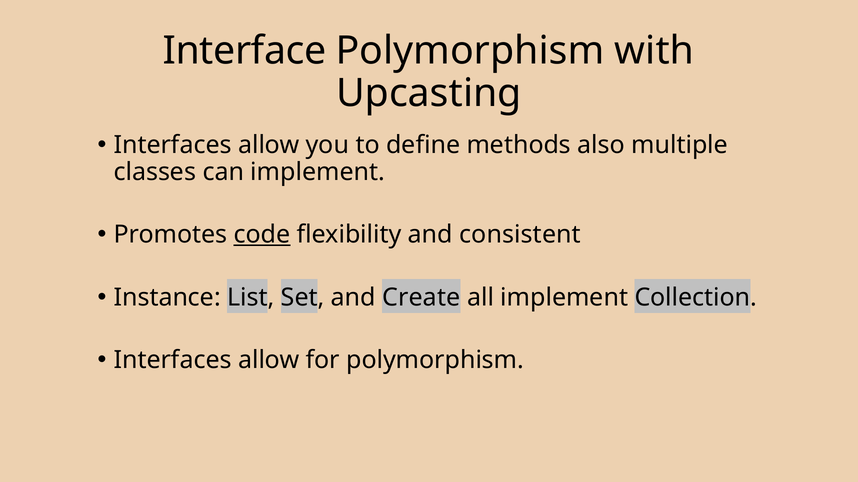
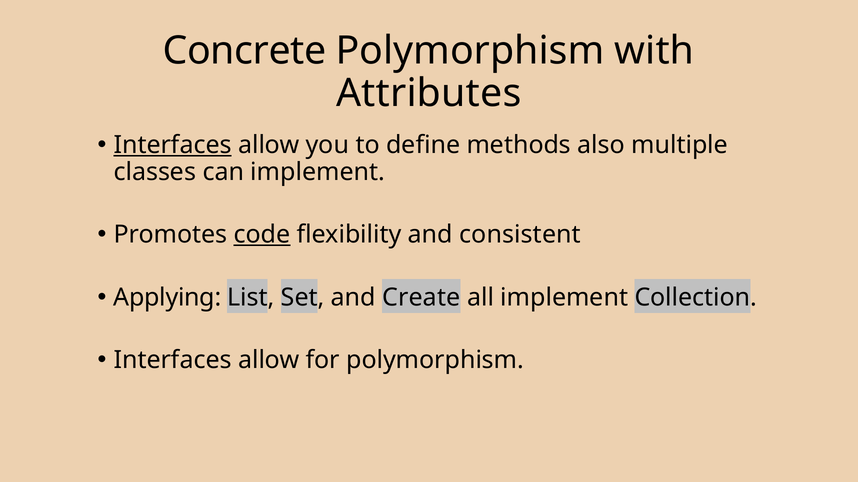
Interface: Interface -> Concrete
Upcasting: Upcasting -> Attributes
Interfaces at (173, 145) underline: none -> present
Instance: Instance -> Applying
